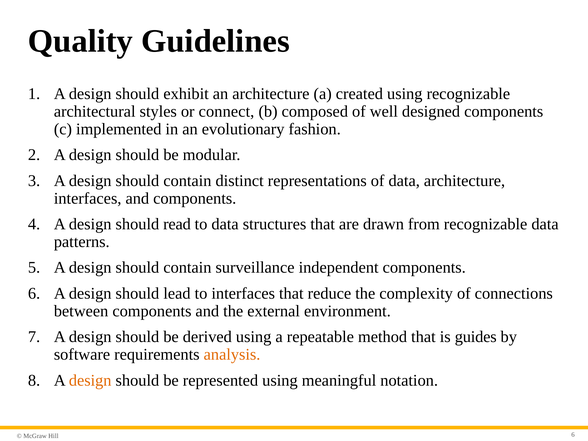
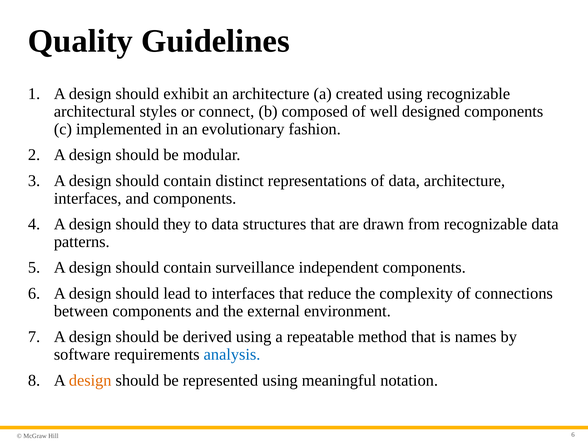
read: read -> they
guides: guides -> names
analysis colour: orange -> blue
